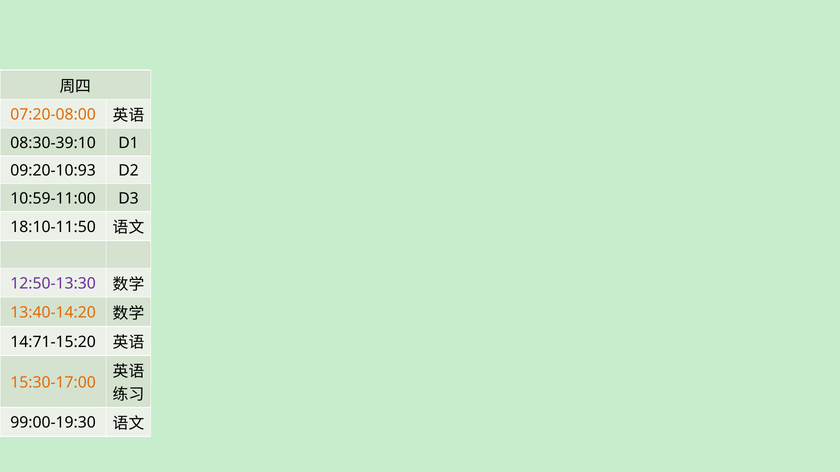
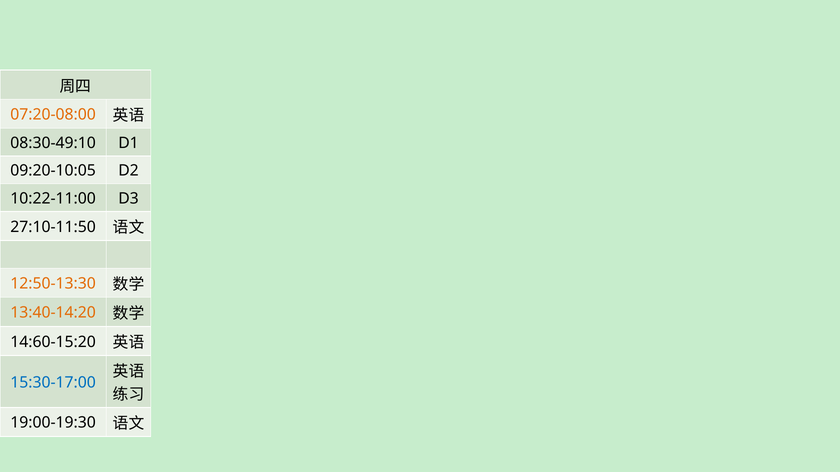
08:30-39:10: 08:30-39:10 -> 08:30-49:10
09:20-10:93: 09:20-10:93 -> 09:20-10:05
10:59-11:00: 10:59-11:00 -> 10:22-11:00
18:10-11:50: 18:10-11:50 -> 27:10-11:50
12:50-13:30 colour: purple -> orange
14:71-15:20: 14:71-15:20 -> 14:60-15:20
15:30-17:00 colour: orange -> blue
99:00-19:30: 99:00-19:30 -> 19:00-19:30
